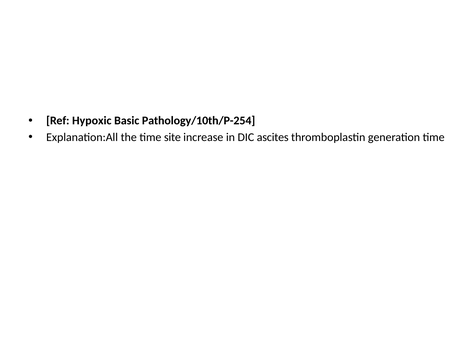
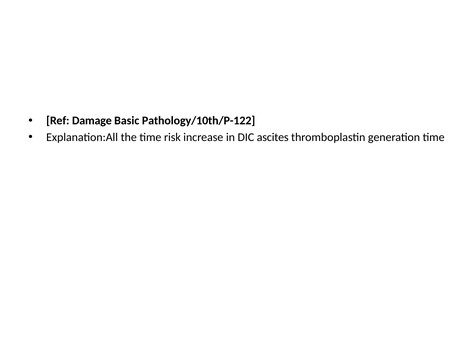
Hypoxic: Hypoxic -> Damage
Pathology/10th/P-254: Pathology/10th/P-254 -> Pathology/10th/P-122
site: site -> risk
